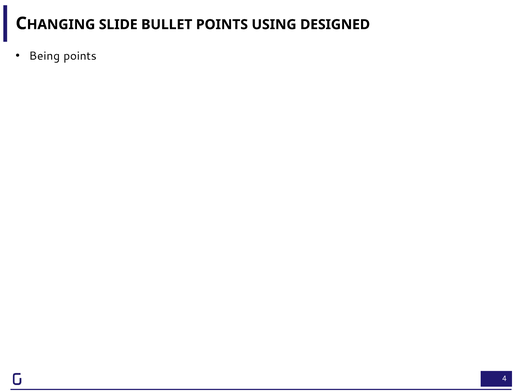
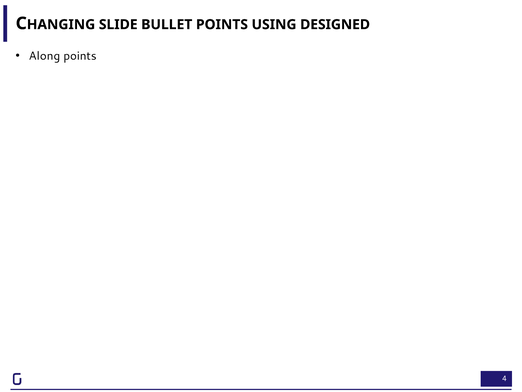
Being: Being -> Along
